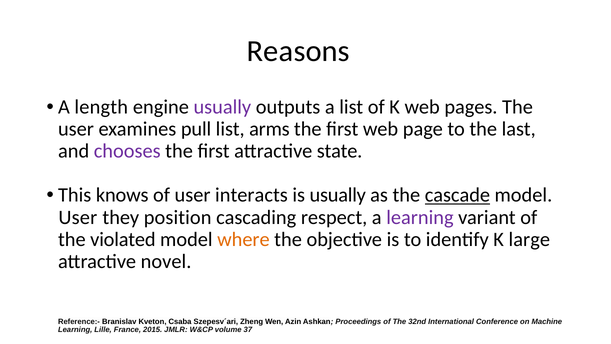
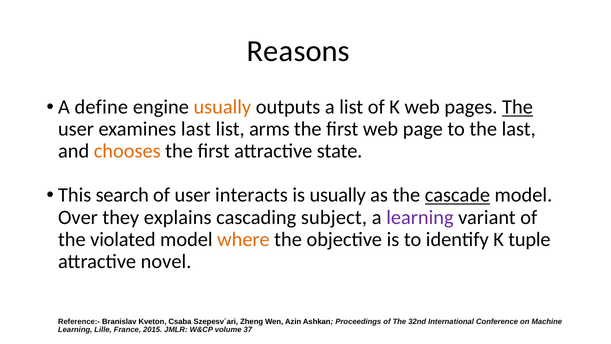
length: length -> define
usually at (222, 107) colour: purple -> orange
The at (517, 107) underline: none -> present
examines pull: pull -> last
chooses colour: purple -> orange
knows: knows -> search
User at (78, 217): User -> Over
position: position -> explains
respect: respect -> subject
large: large -> tuple
